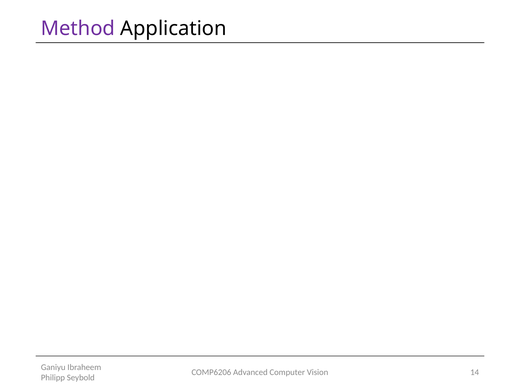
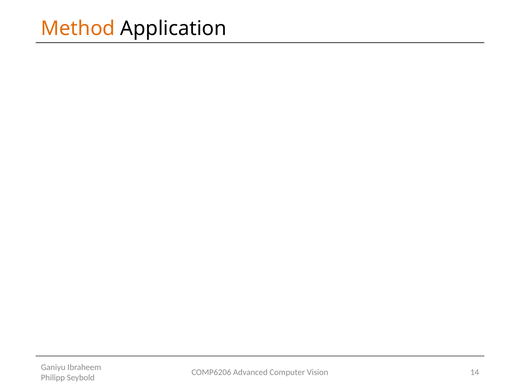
Method colour: purple -> orange
